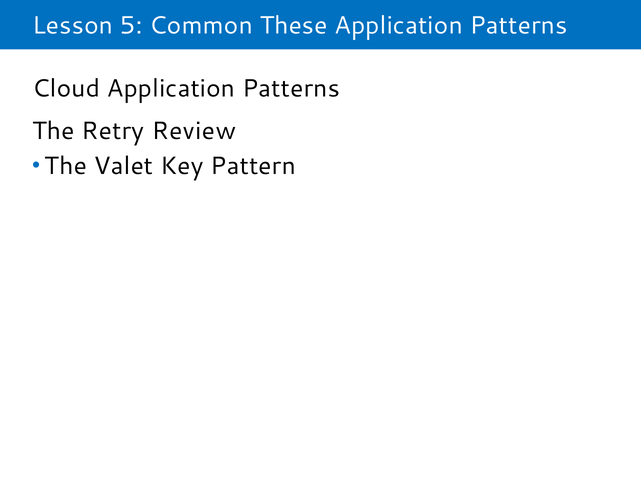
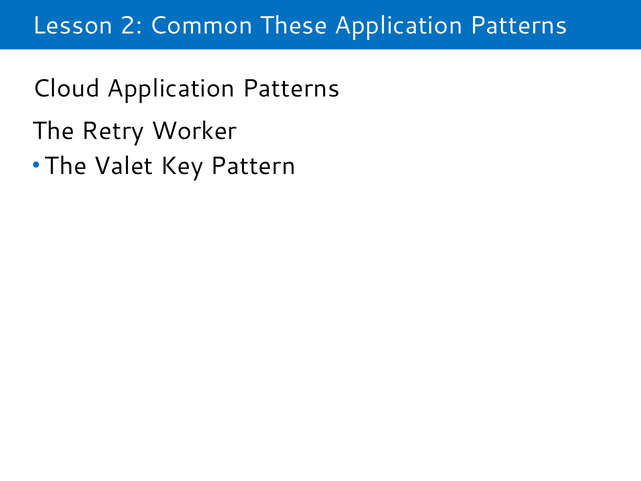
5: 5 -> 2
Review: Review -> Worker
